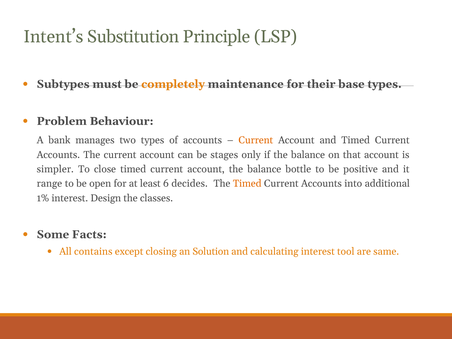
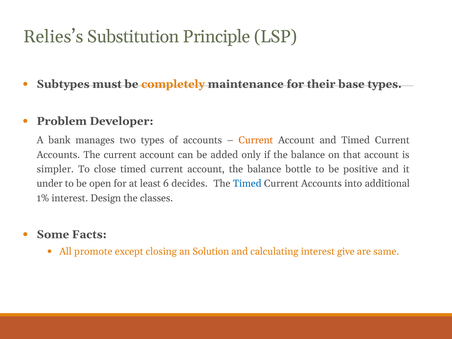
Intent’s: Intent’s -> Relies’s
Behaviour: Behaviour -> Developer
stages: stages -> added
range: range -> under
Timed at (247, 184) colour: orange -> blue
contains: contains -> promote
tool: tool -> give
